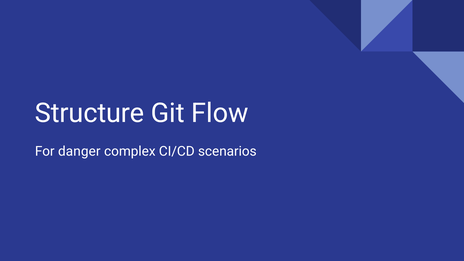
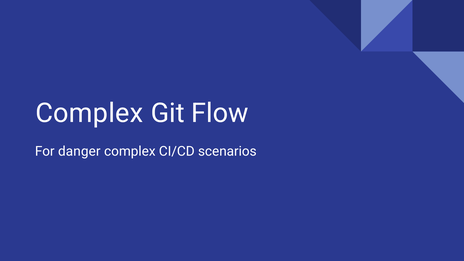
Structure at (90, 113): Structure -> Complex
